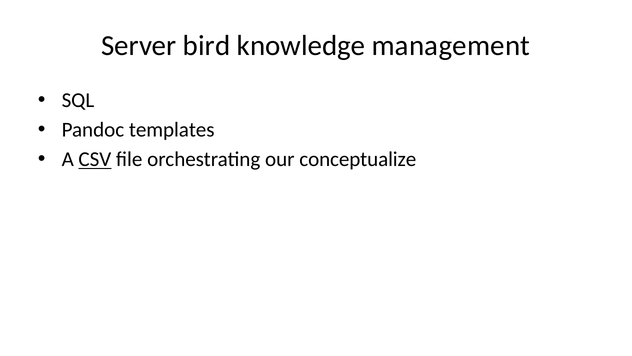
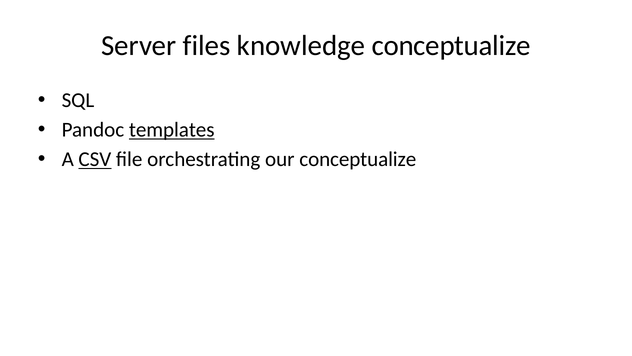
bird: bird -> files
knowledge management: management -> conceptualize
templates underline: none -> present
